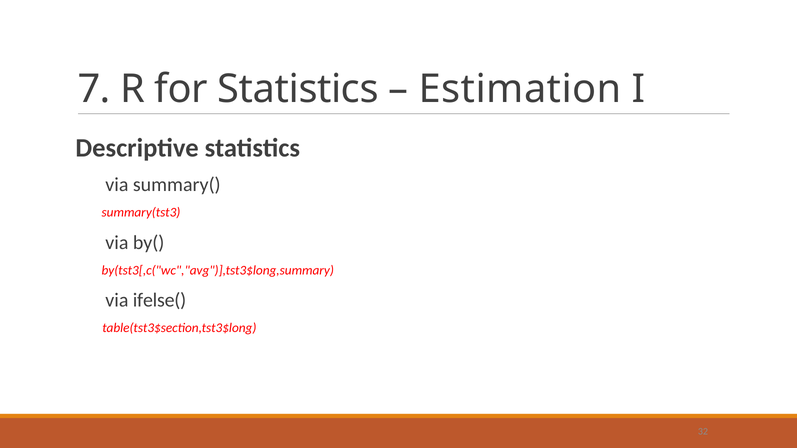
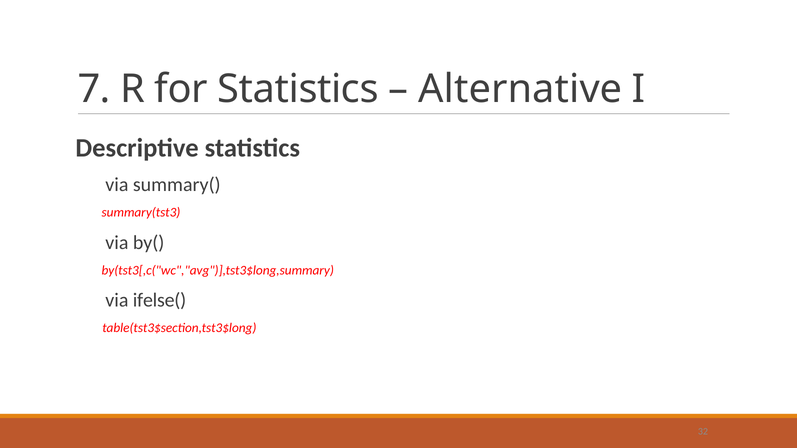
Estimation: Estimation -> Alternative
